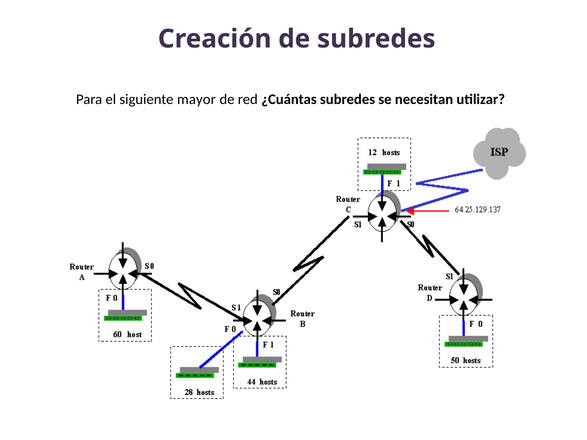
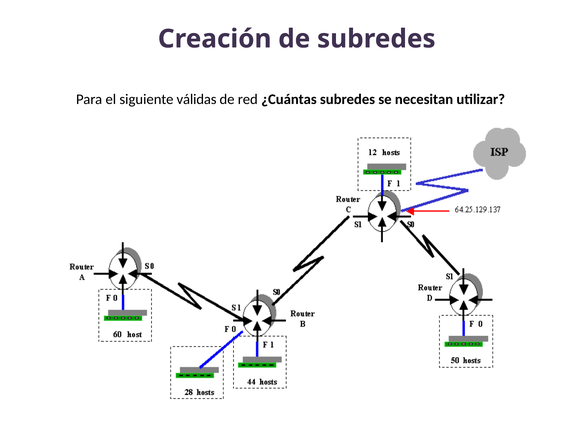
mayor: mayor -> válidas
